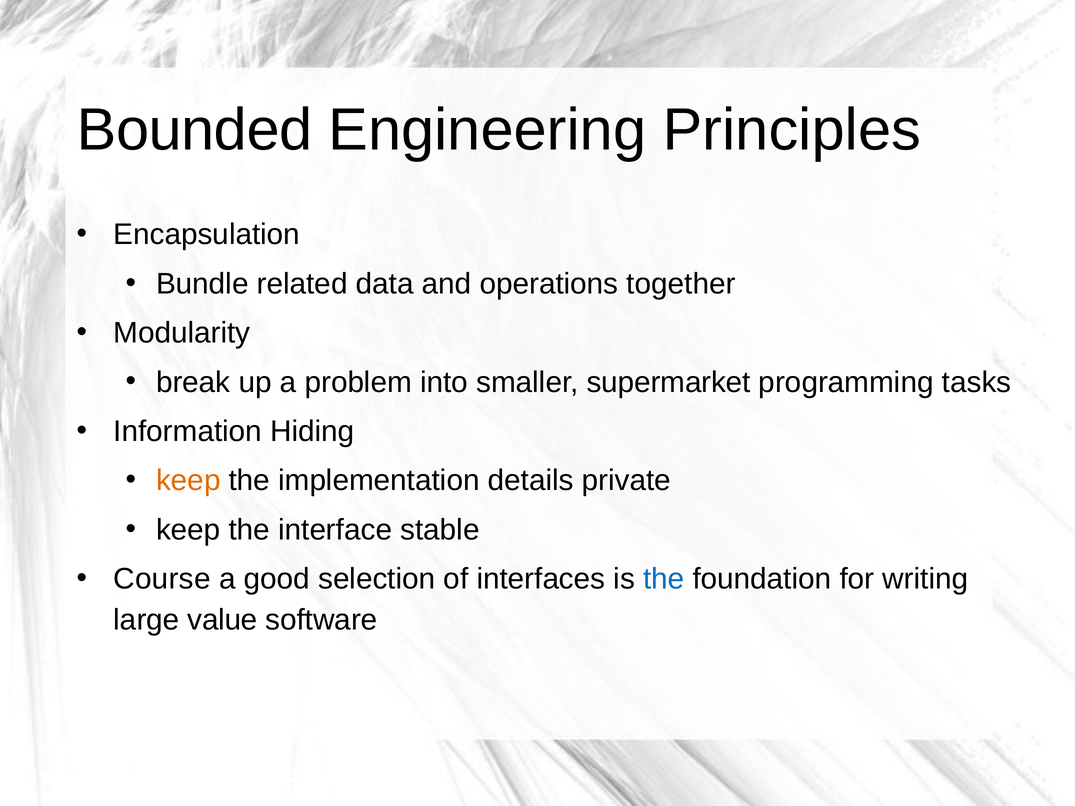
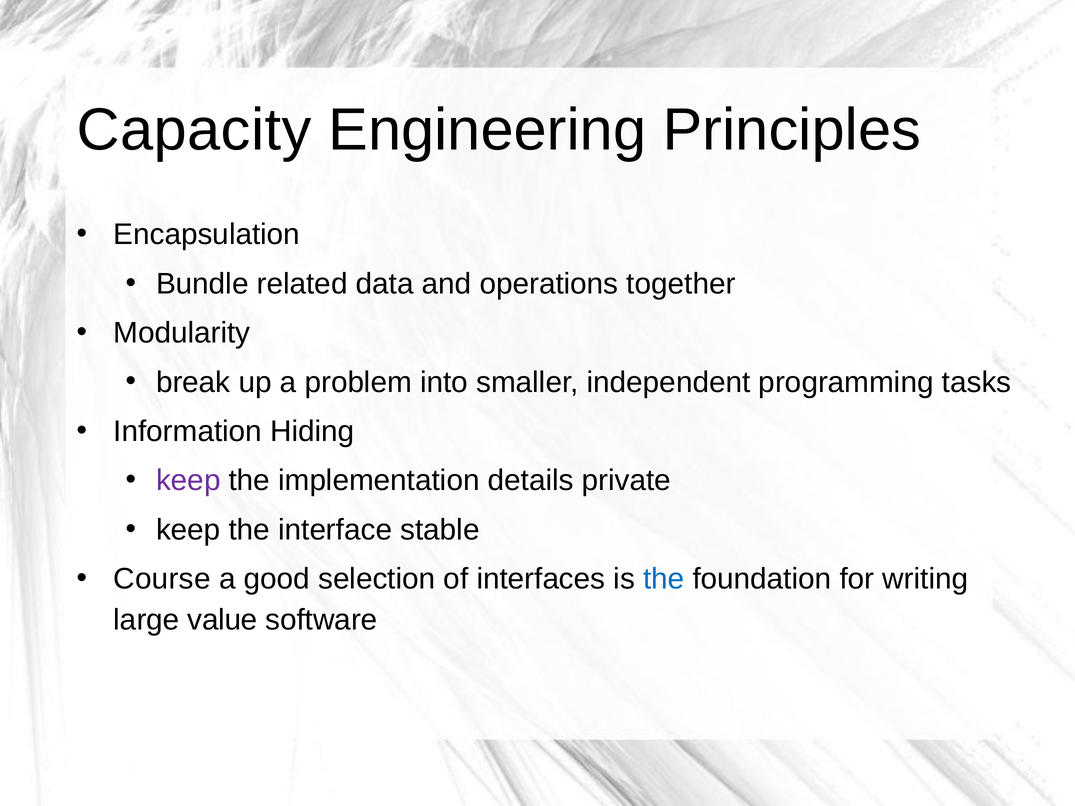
Bounded: Bounded -> Capacity
supermarket: supermarket -> independent
keep at (188, 481) colour: orange -> purple
